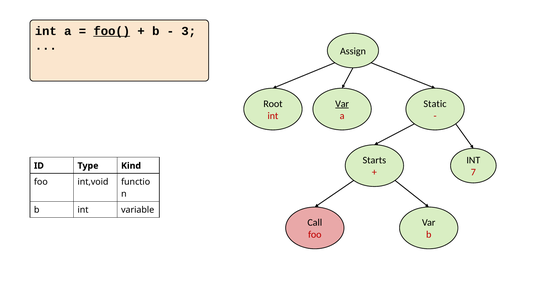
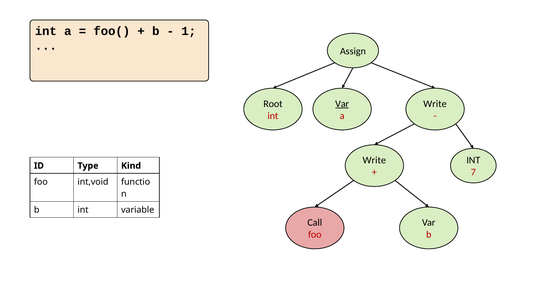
foo( underline: present -> none
3: 3 -> 1
Static at (435, 104): Static -> Write
Starts at (374, 161): Starts -> Write
